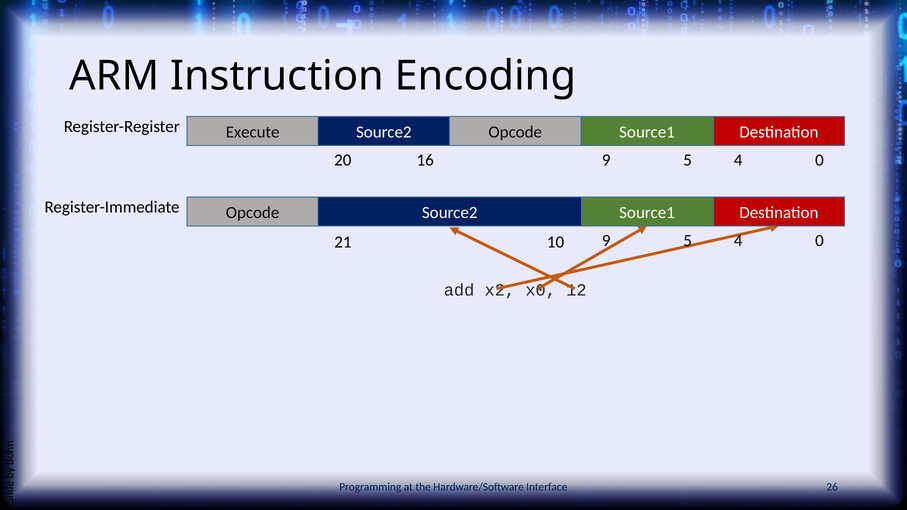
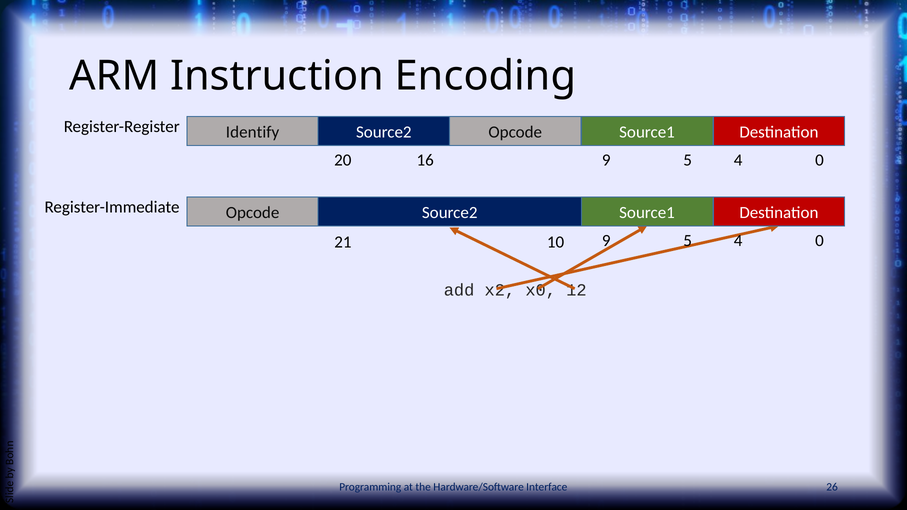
Execute: Execute -> Identify
